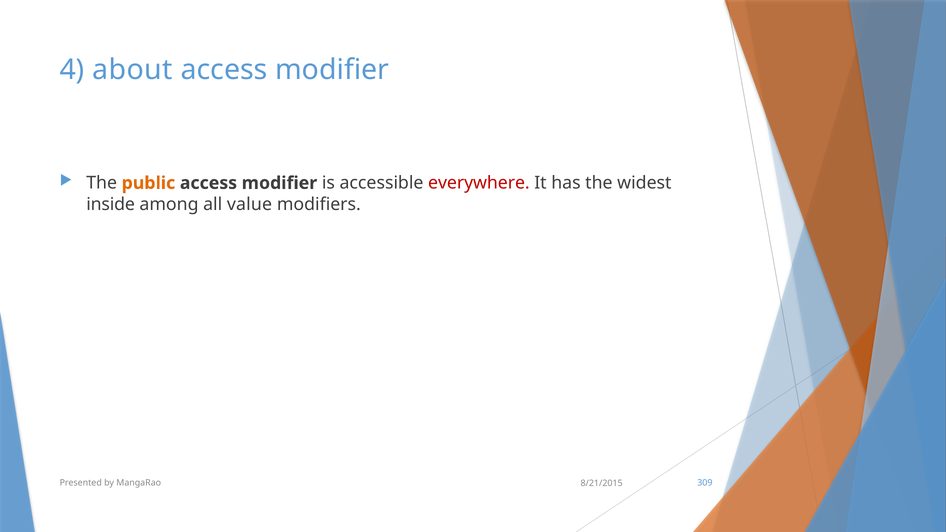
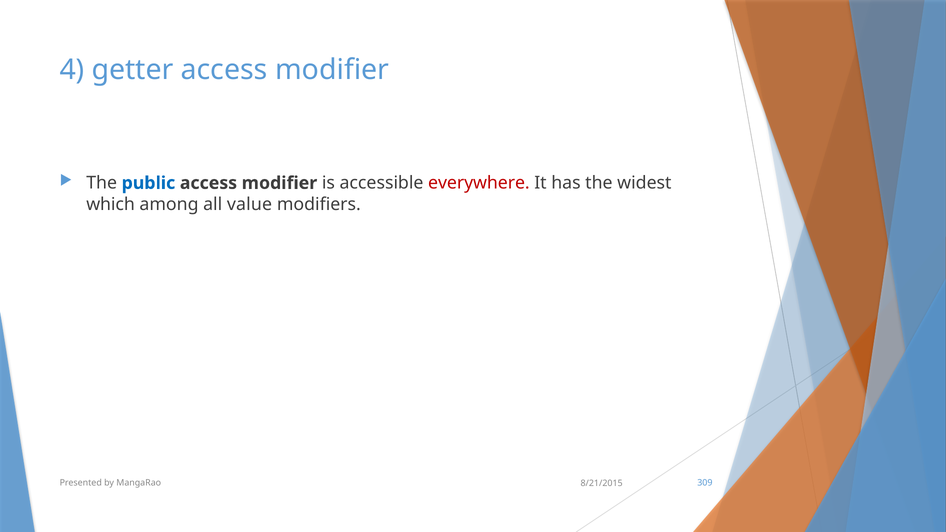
about: about -> getter
public colour: orange -> blue
inside: inside -> which
